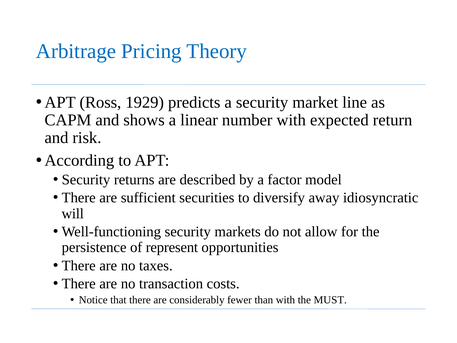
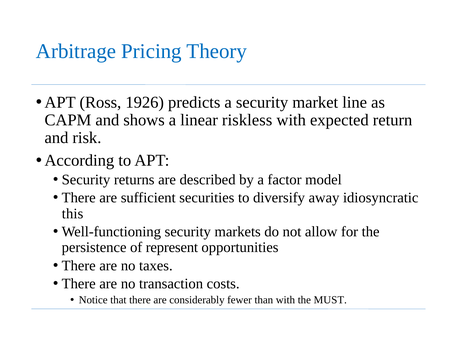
1929: 1929 -> 1926
number: number -> riskless
will: will -> this
